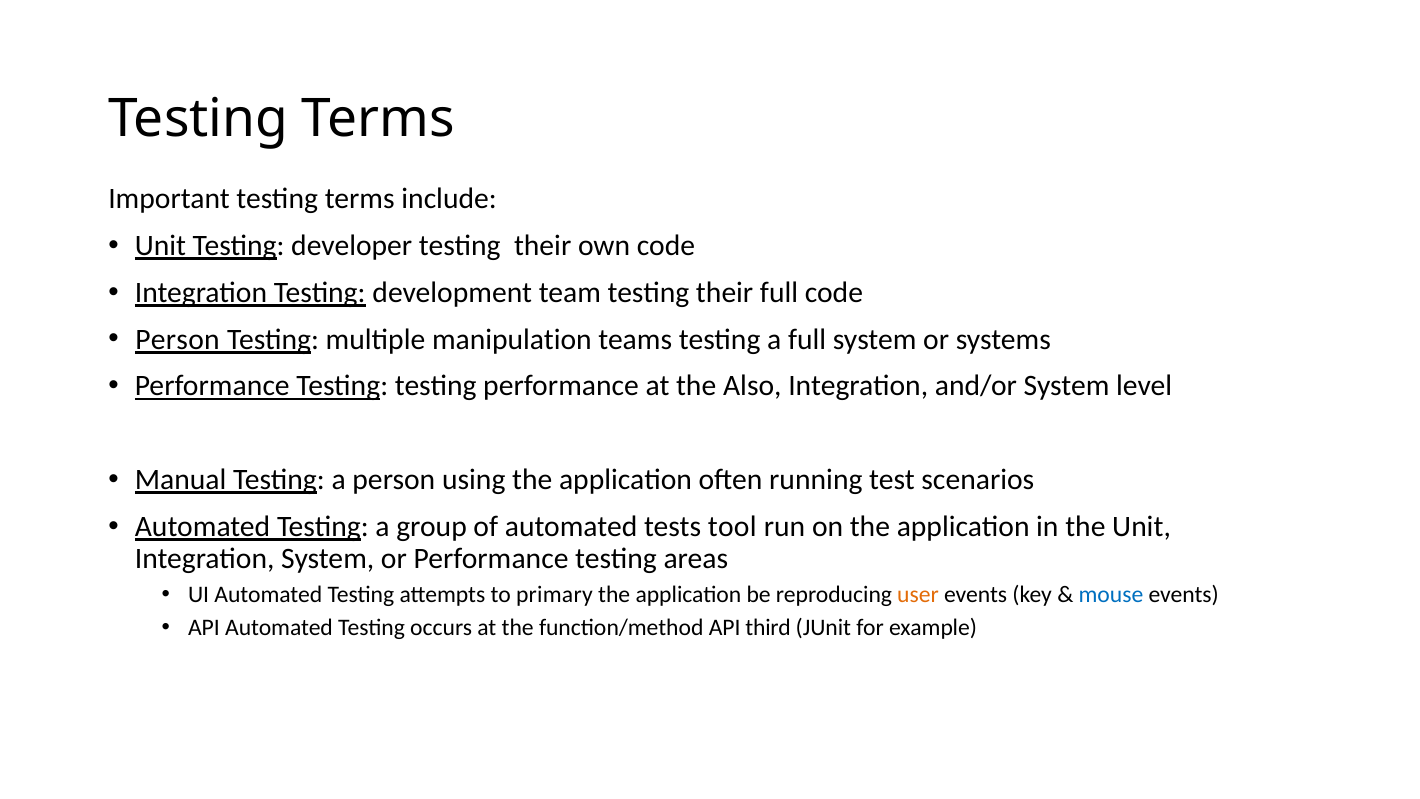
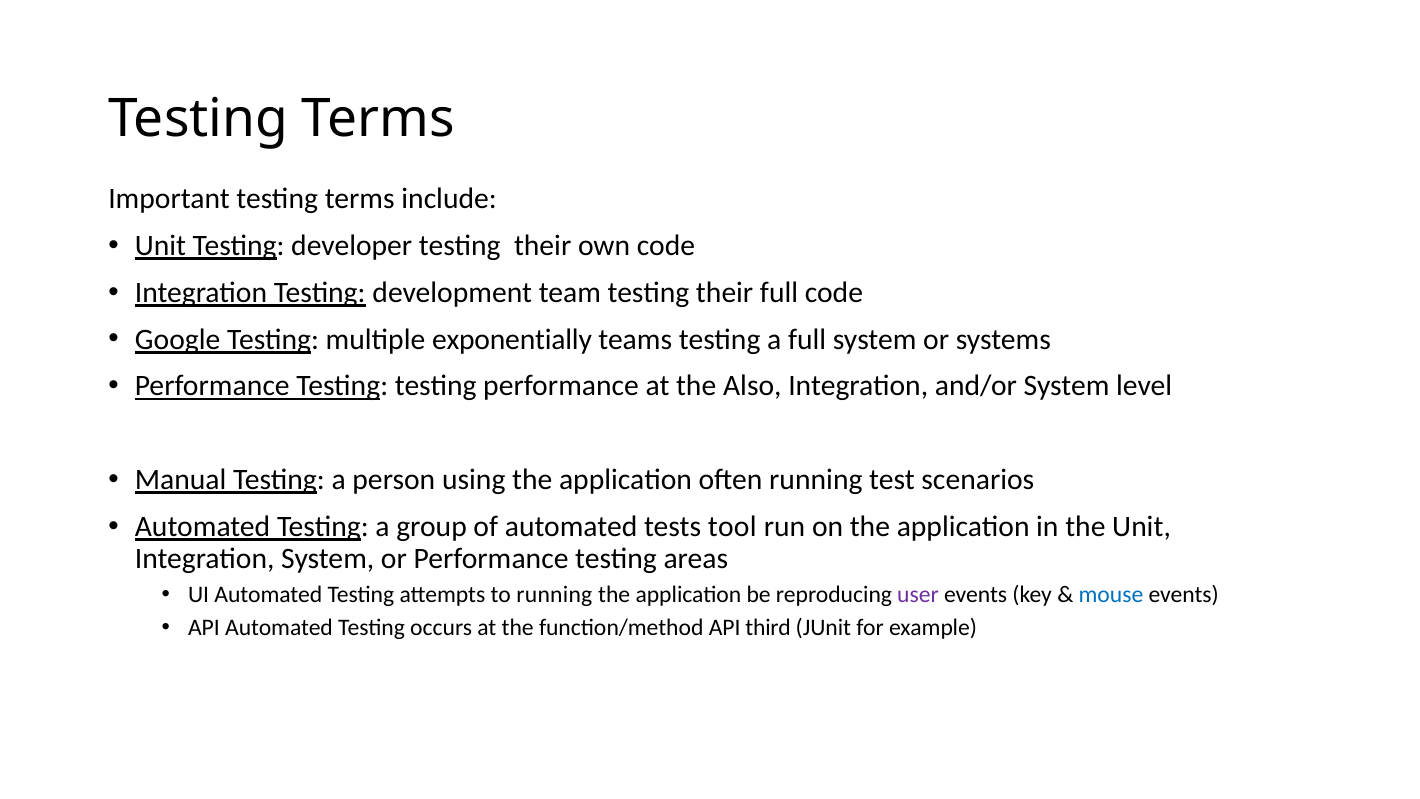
Person at (178, 339): Person -> Google
manipulation: manipulation -> exponentially
to primary: primary -> running
user colour: orange -> purple
